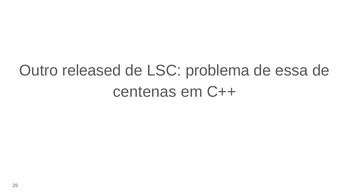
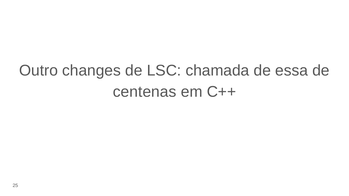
released: released -> changes
problema: problema -> chamada
